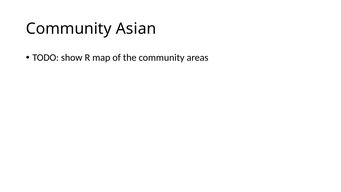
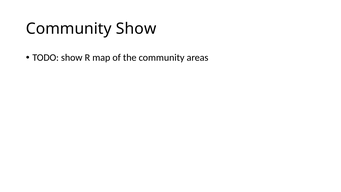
Community Asian: Asian -> Show
